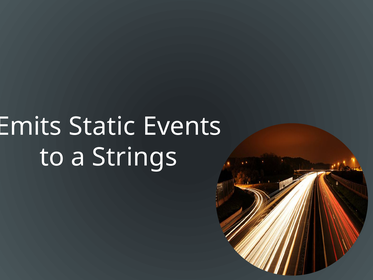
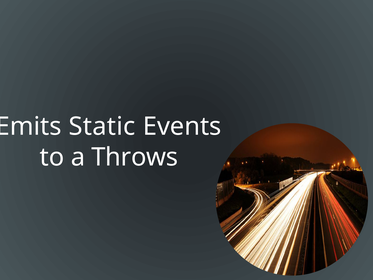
Strings: Strings -> Throws
